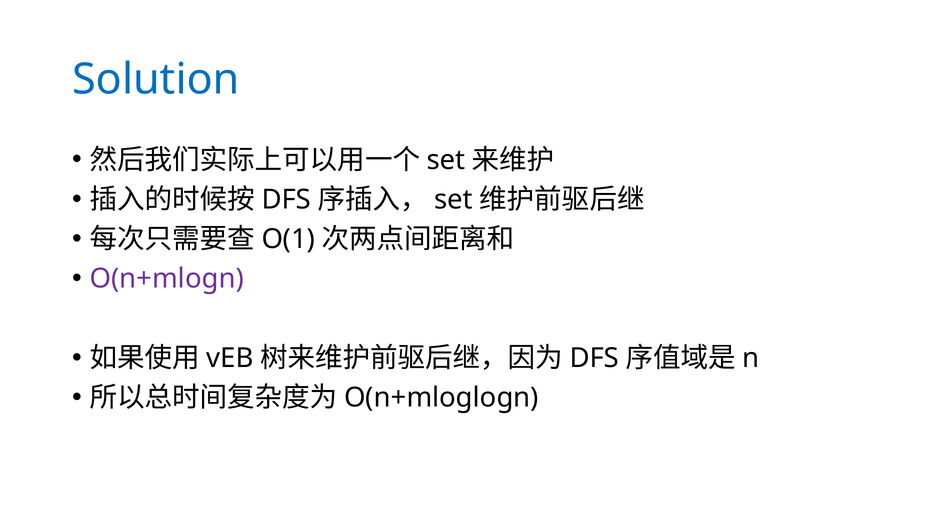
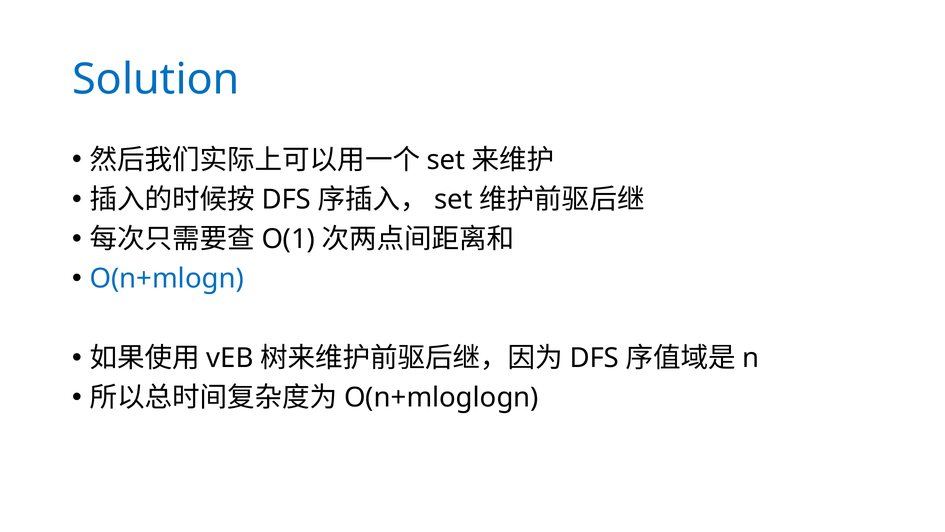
O(n+mlogn colour: purple -> blue
